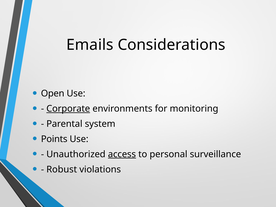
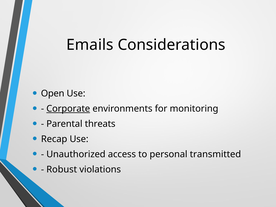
system: system -> threats
Points: Points -> Recap
access underline: present -> none
surveillance: surveillance -> transmitted
